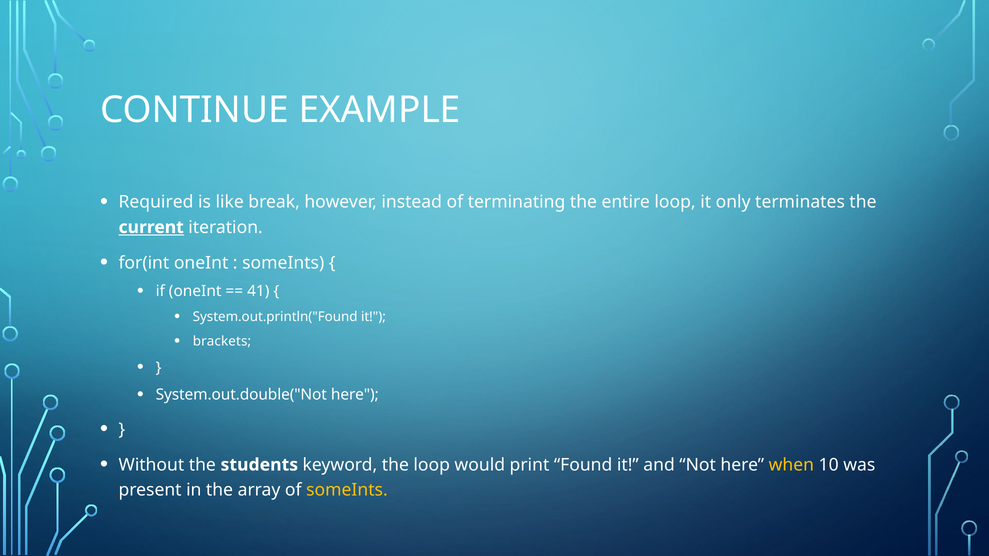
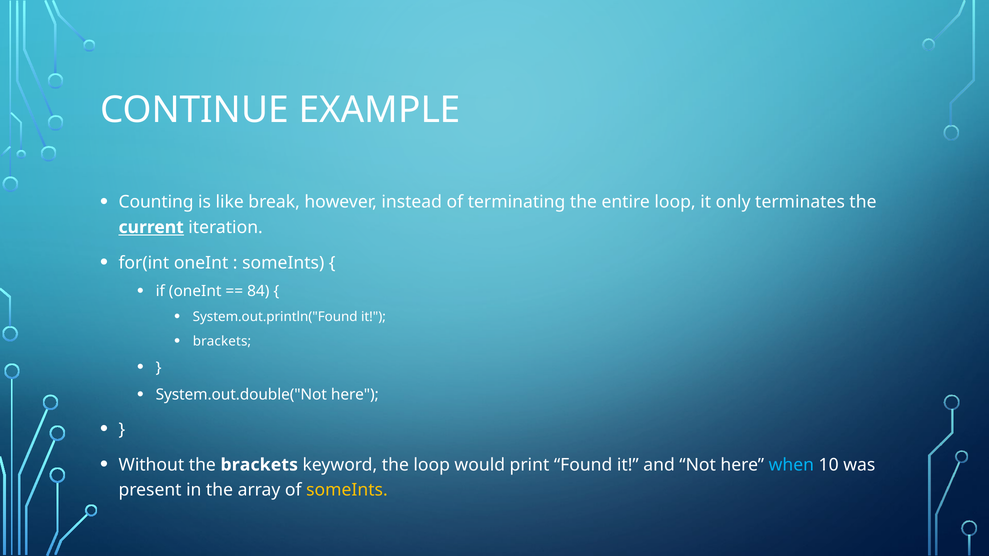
Required: Required -> Counting
41: 41 -> 84
the students: students -> brackets
when colour: yellow -> light blue
